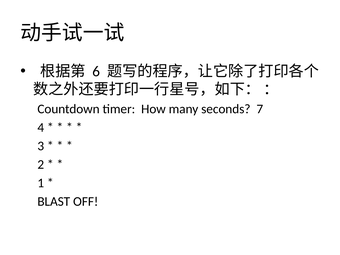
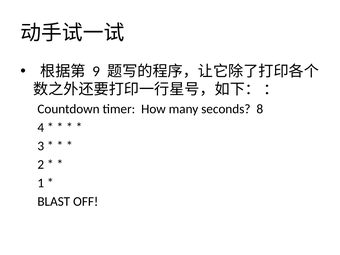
6: 6 -> 9
7: 7 -> 8
